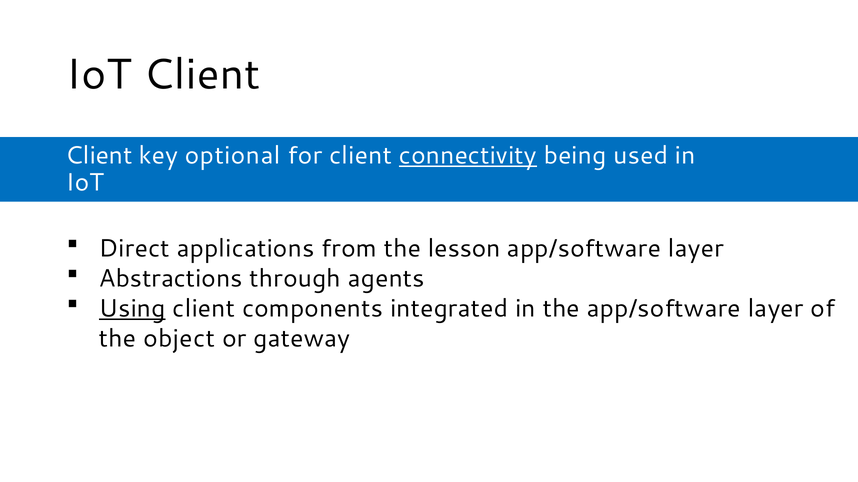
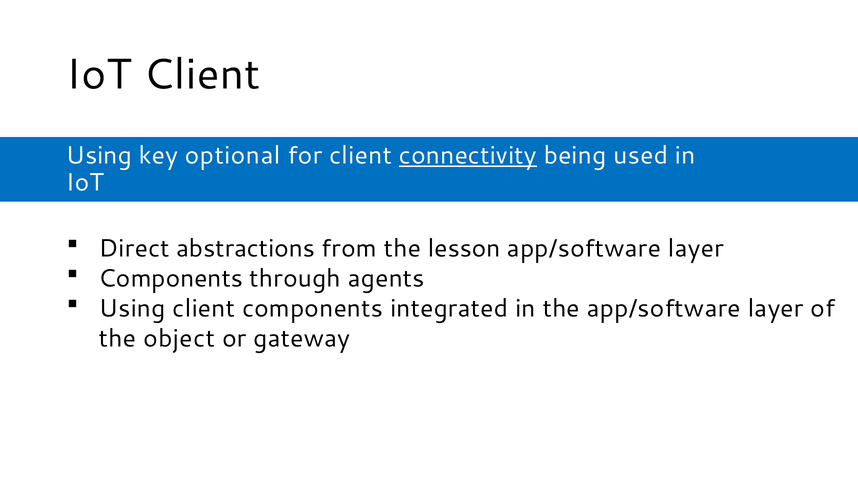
Client at (99, 156): Client -> Using
applications: applications -> abstractions
Abstractions at (171, 279): Abstractions -> Components
Using at (132, 309) underline: present -> none
